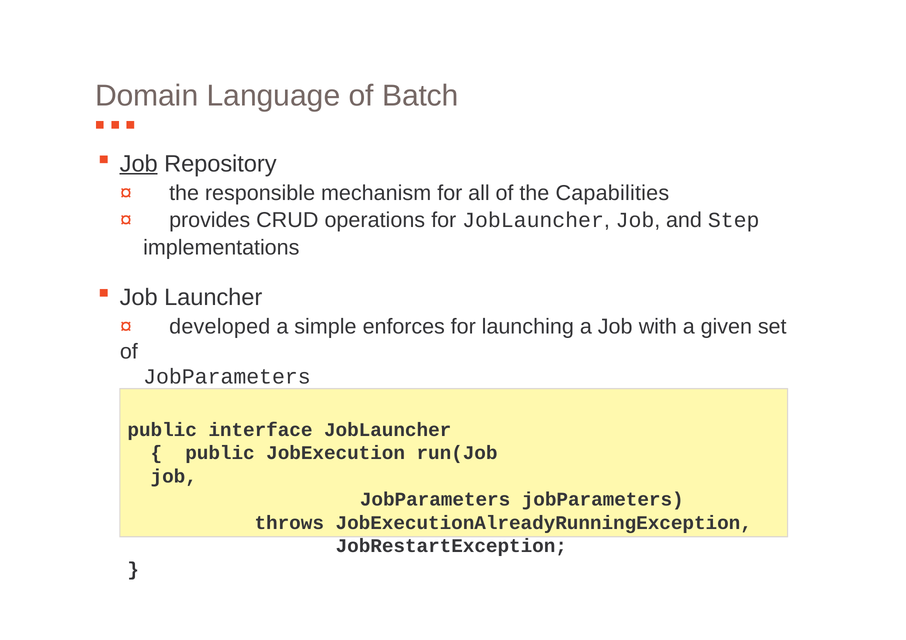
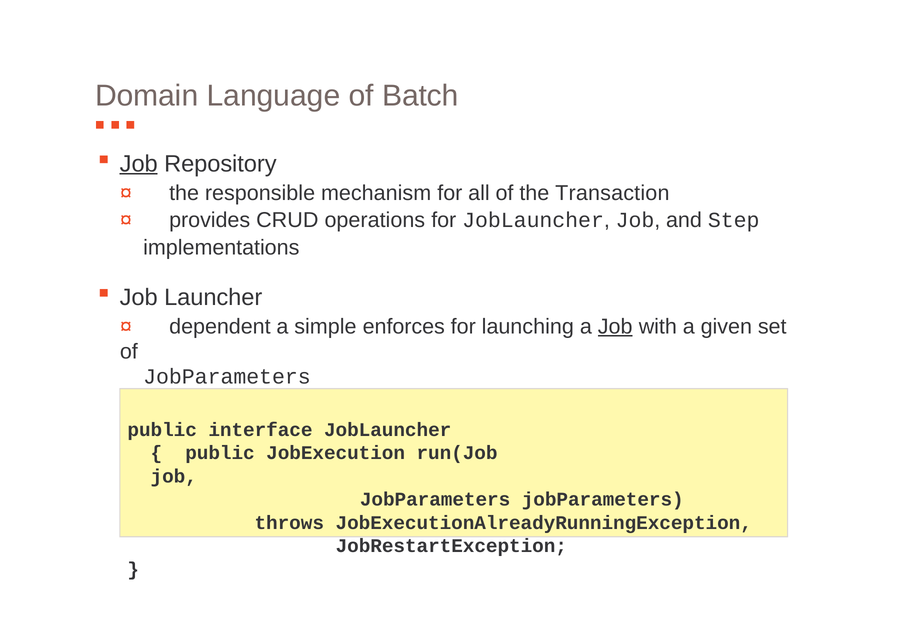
Capabilities: Capabilities -> Transaction
developed: developed -> dependent
Job at (615, 327) underline: none -> present
